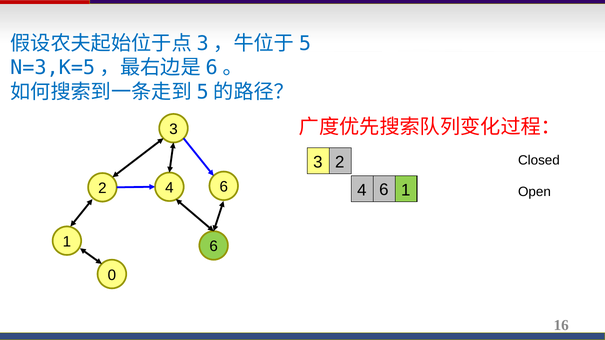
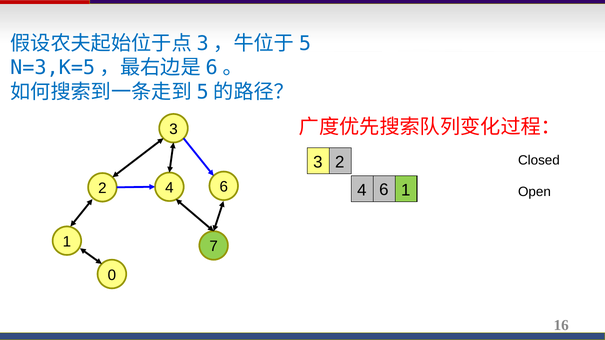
1 6: 6 -> 7
